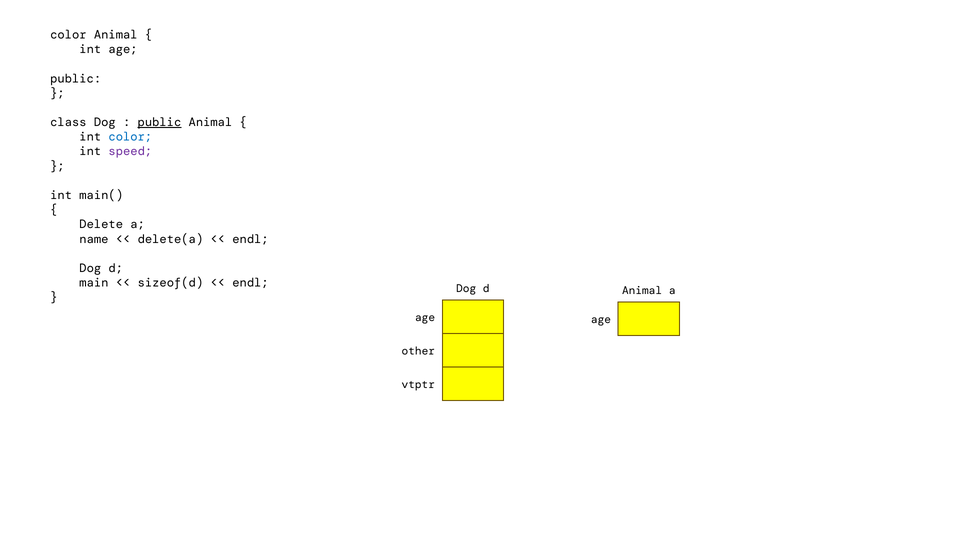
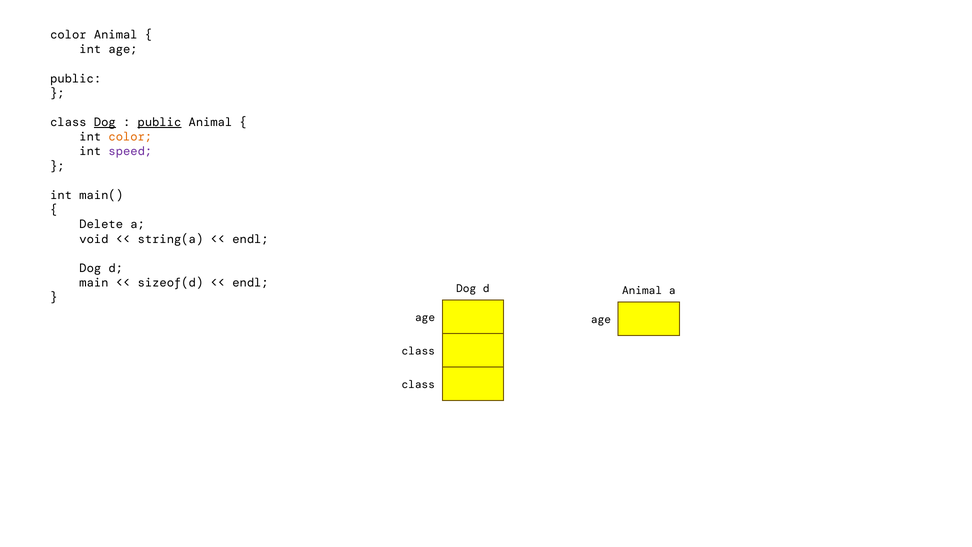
Dog at (105, 122) underline: none -> present
color at (130, 137) colour: blue -> orange
name: name -> void
delete(a: delete(a -> string(a
other at (418, 351): other -> class
vtptr at (418, 384): vtptr -> class
